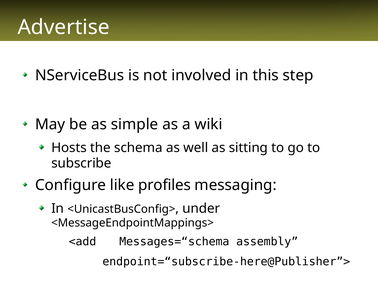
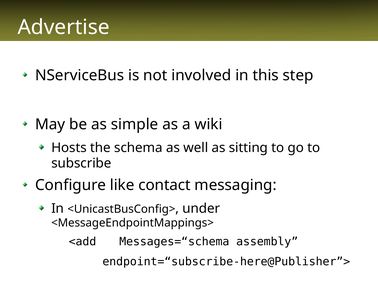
profiles: profiles -> contact
